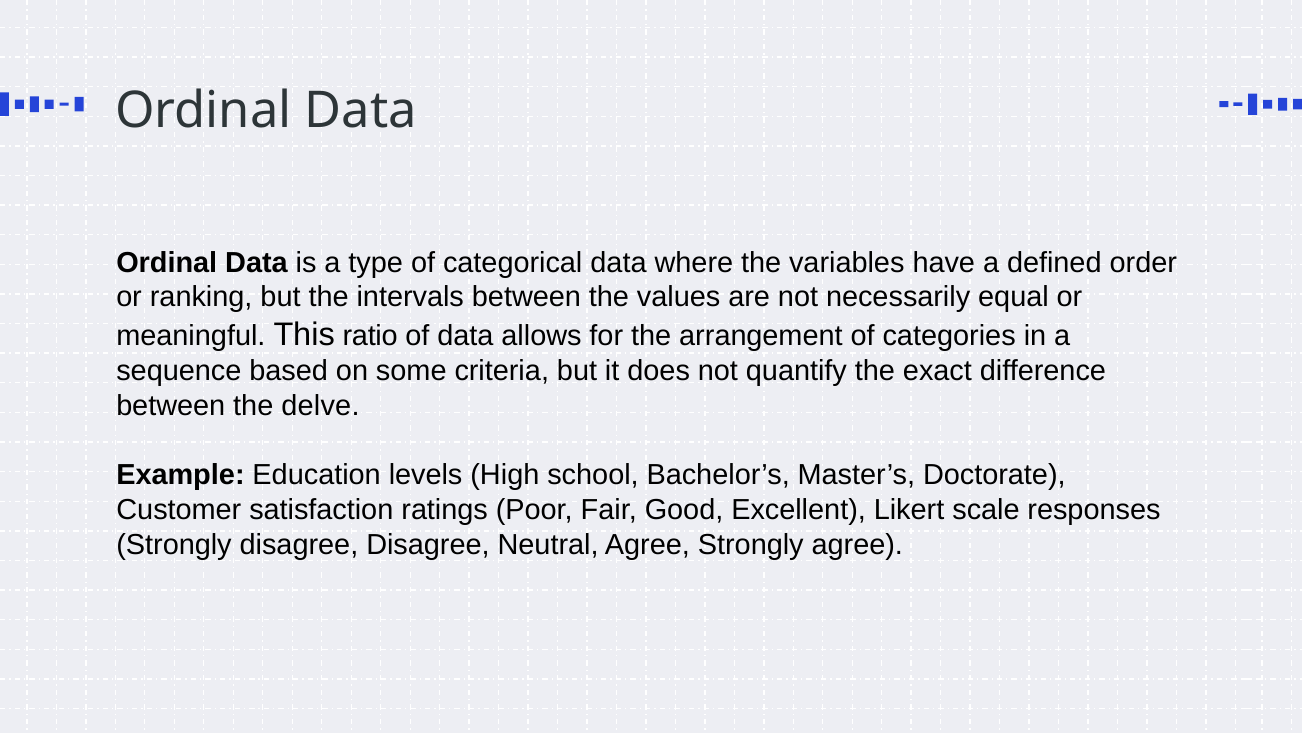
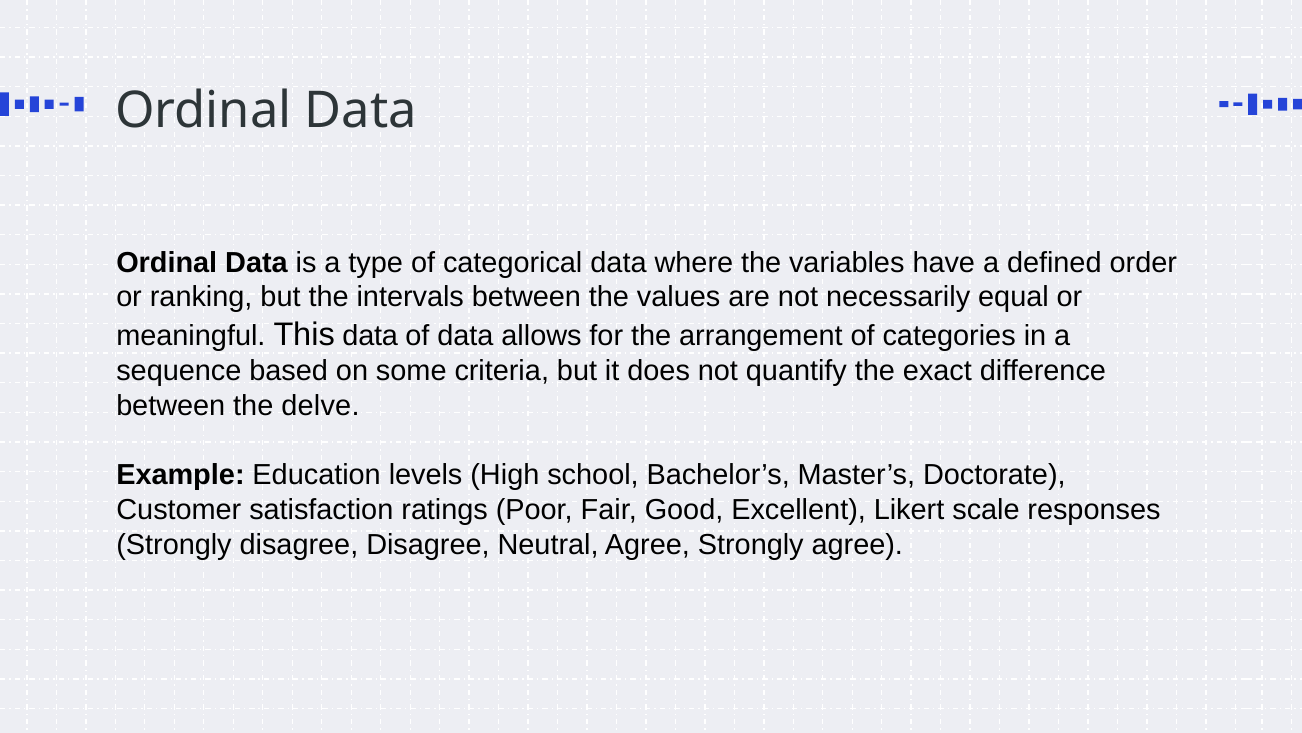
This ratio: ratio -> data
